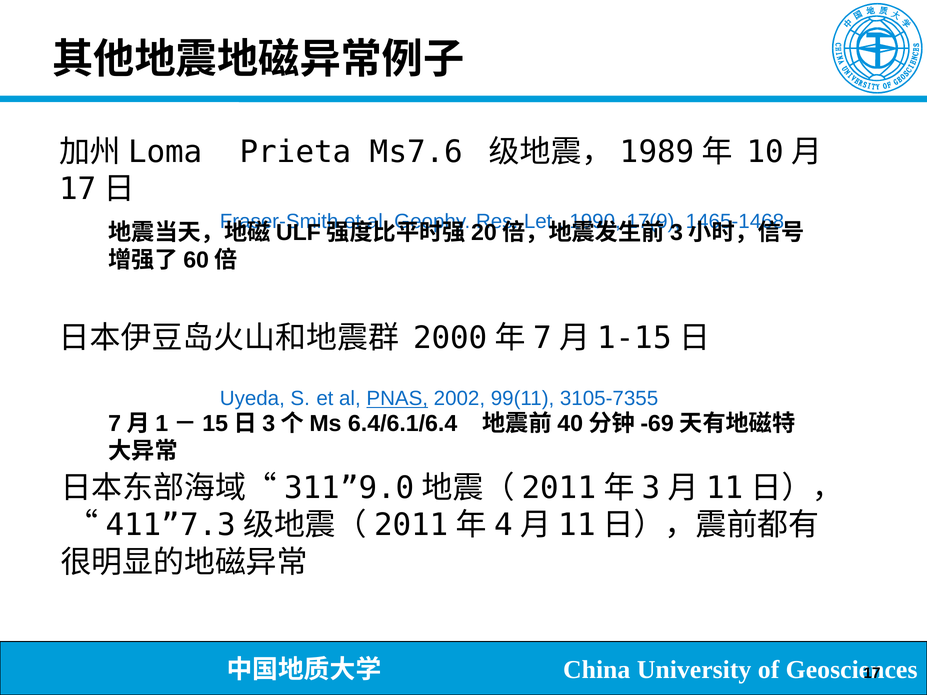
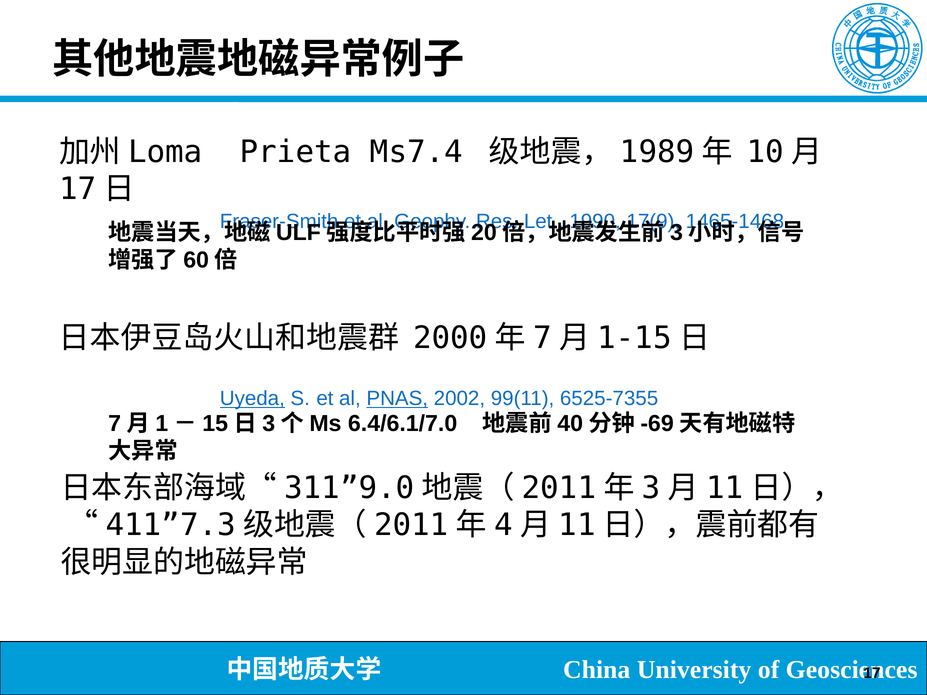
Ms7.6: Ms7.6 -> Ms7.4
Uyeda underline: none -> present
3105-7355: 3105-7355 -> 6525-7355
6.4/6.1/6.4: 6.4/6.1/6.4 -> 6.4/6.1/7.0
